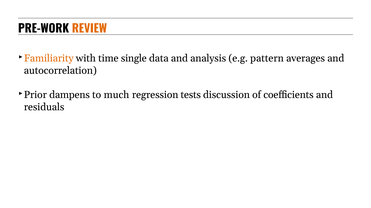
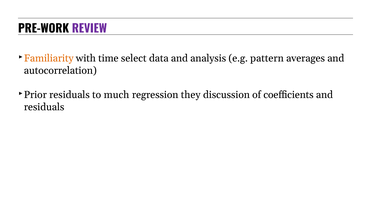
REVIEW colour: orange -> purple
single: single -> select
Prior dampens: dampens -> residuals
tests: tests -> they
